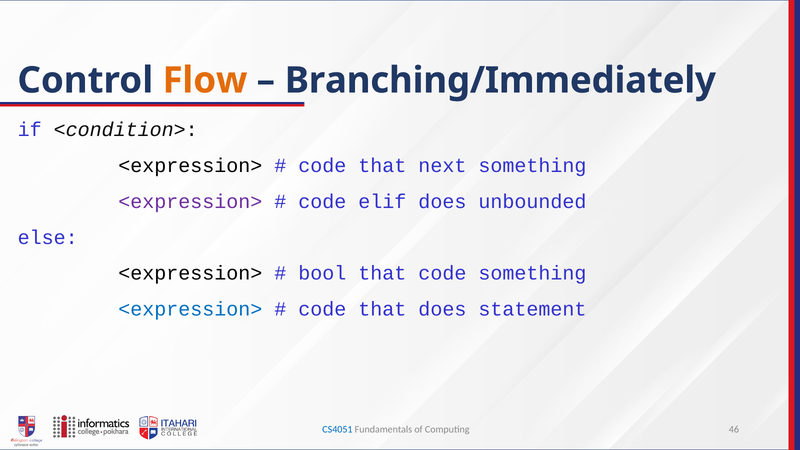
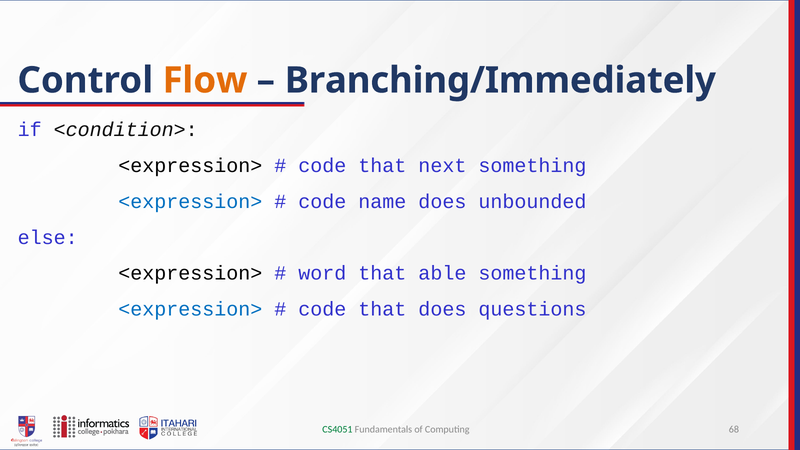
<expression> at (190, 202) colour: purple -> blue
elif: elif -> name
bool: bool -> word
that code: code -> able
statement: statement -> questions
CS4051 colour: blue -> green
46: 46 -> 68
